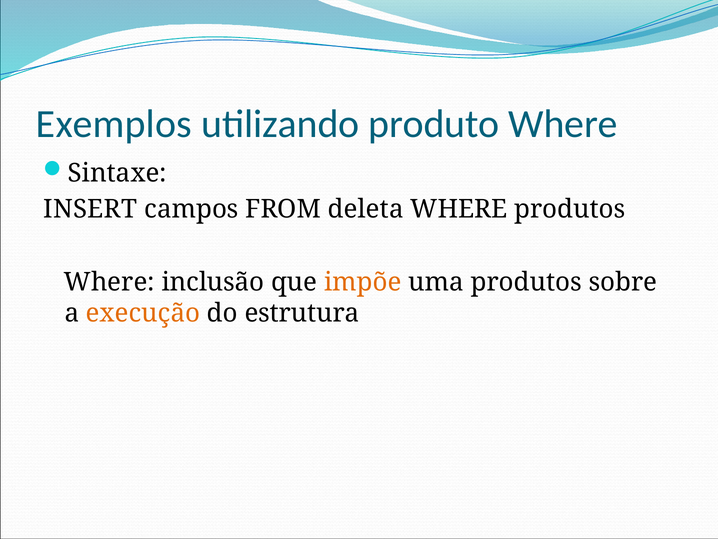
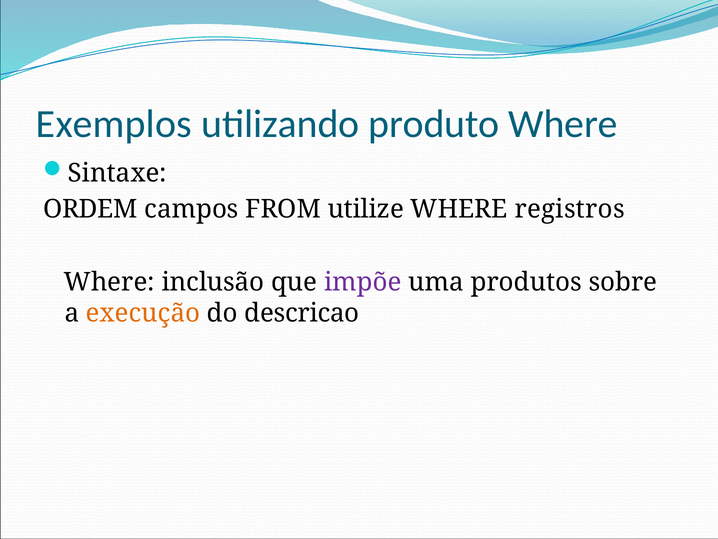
INSERT: INSERT -> ORDEM
deleta: deleta -> utilize
WHERE produtos: produtos -> registros
impõe colour: orange -> purple
estrutura: estrutura -> descricao
